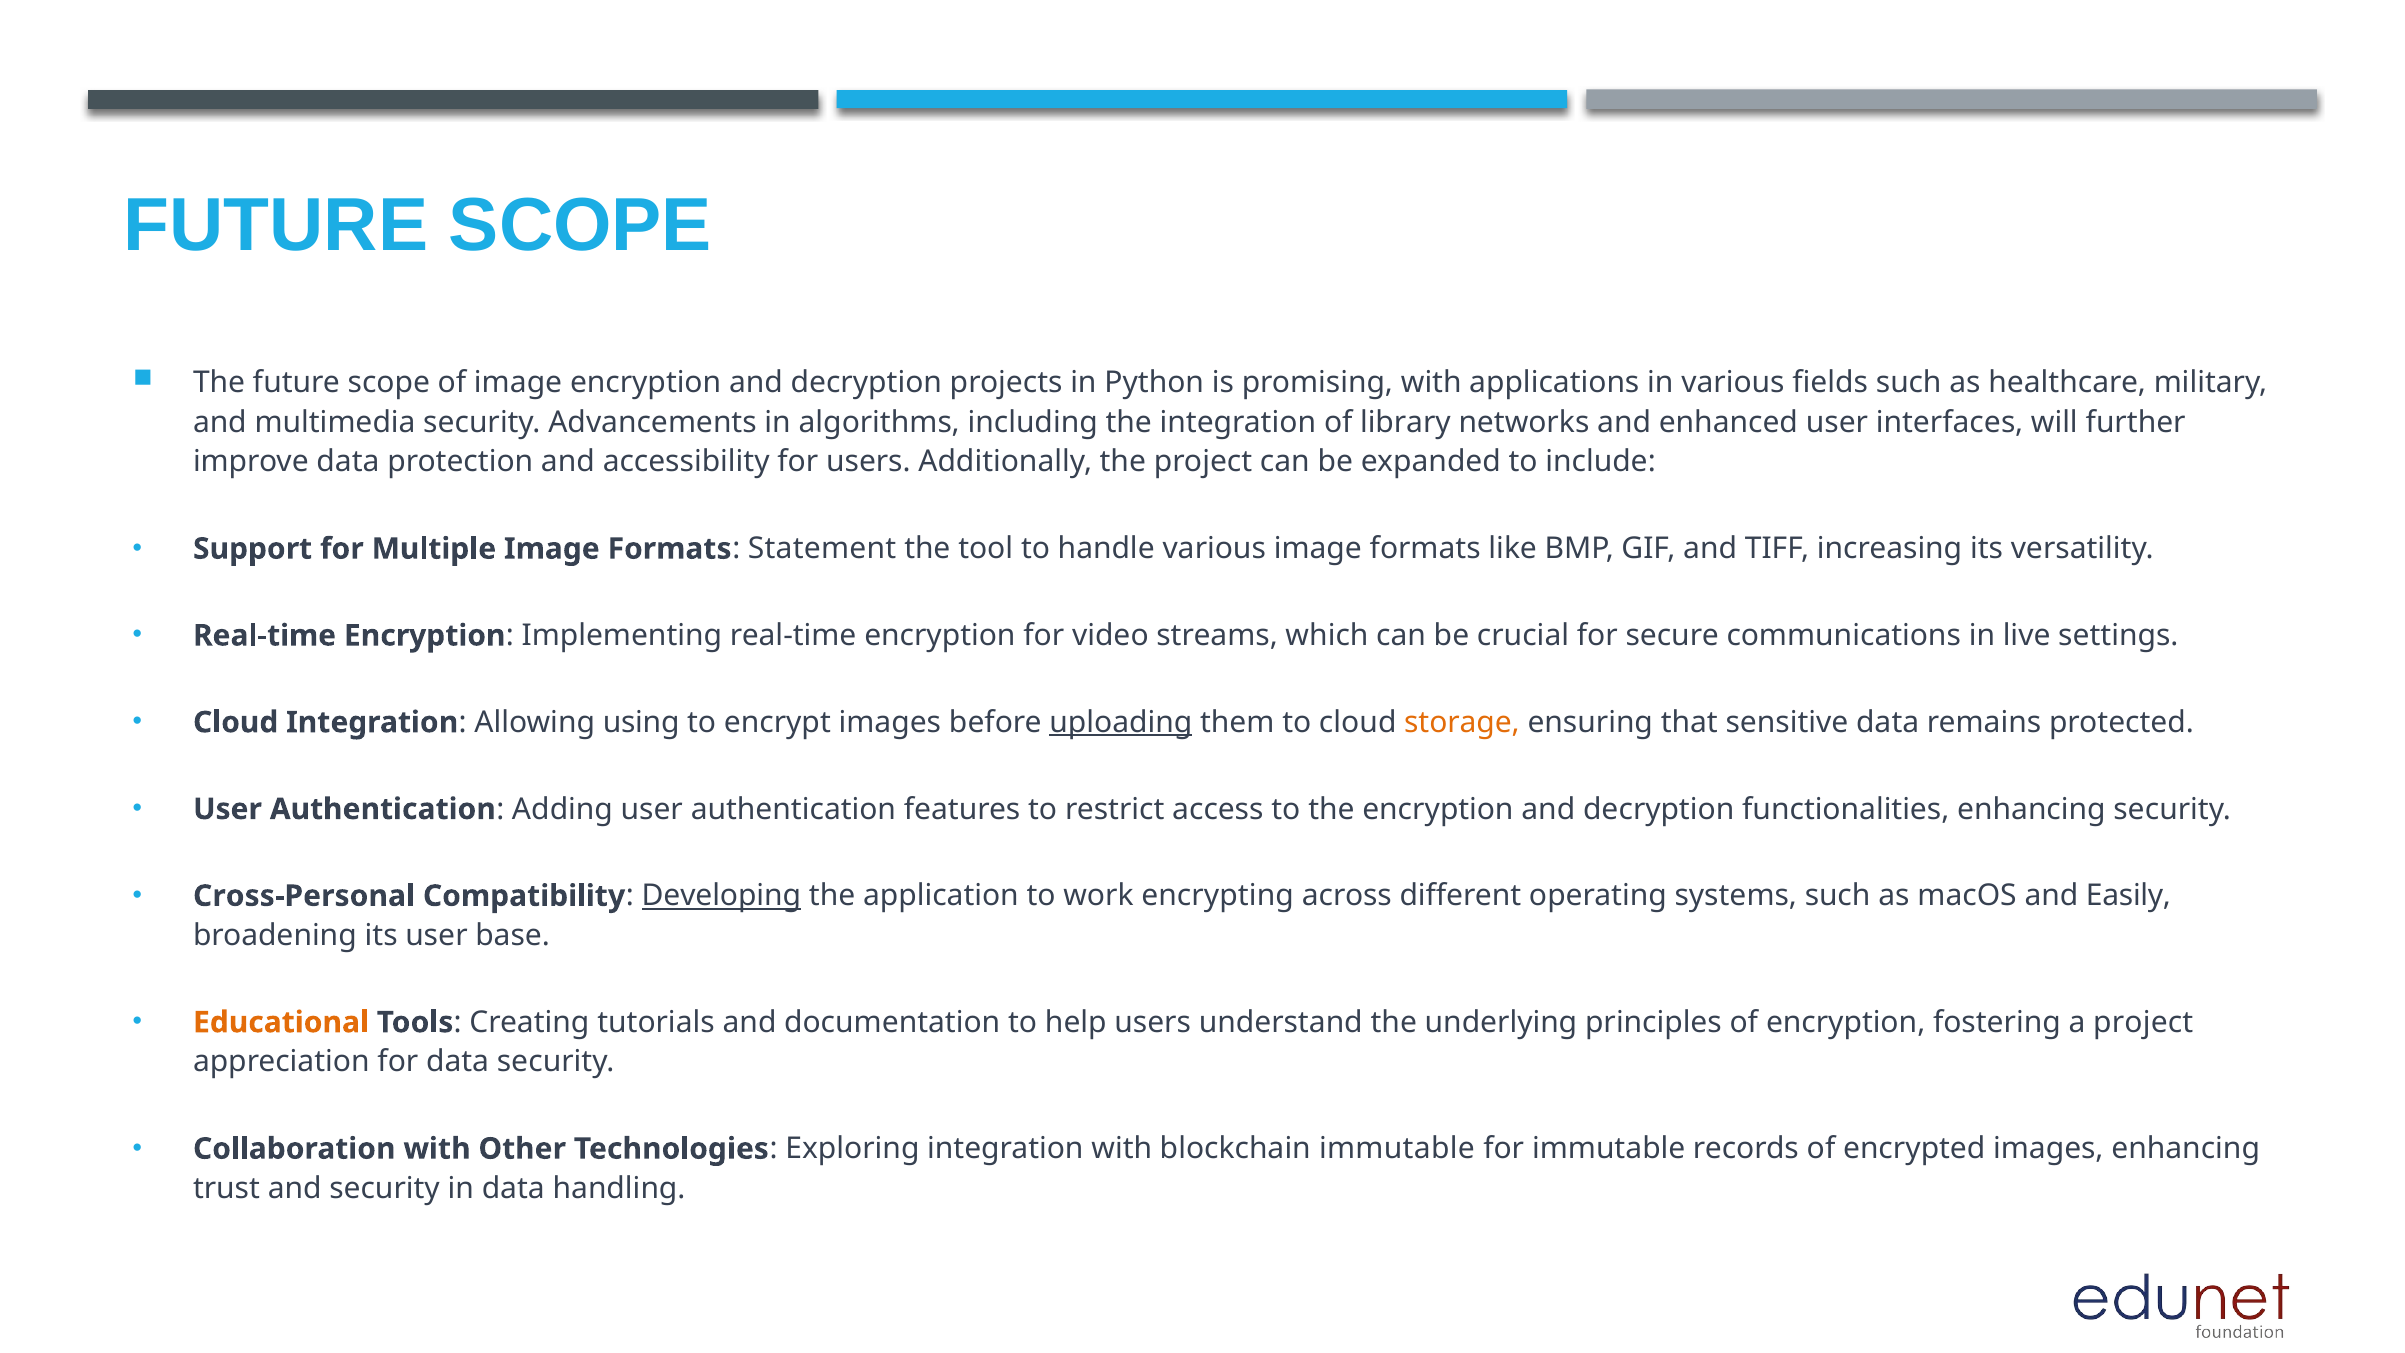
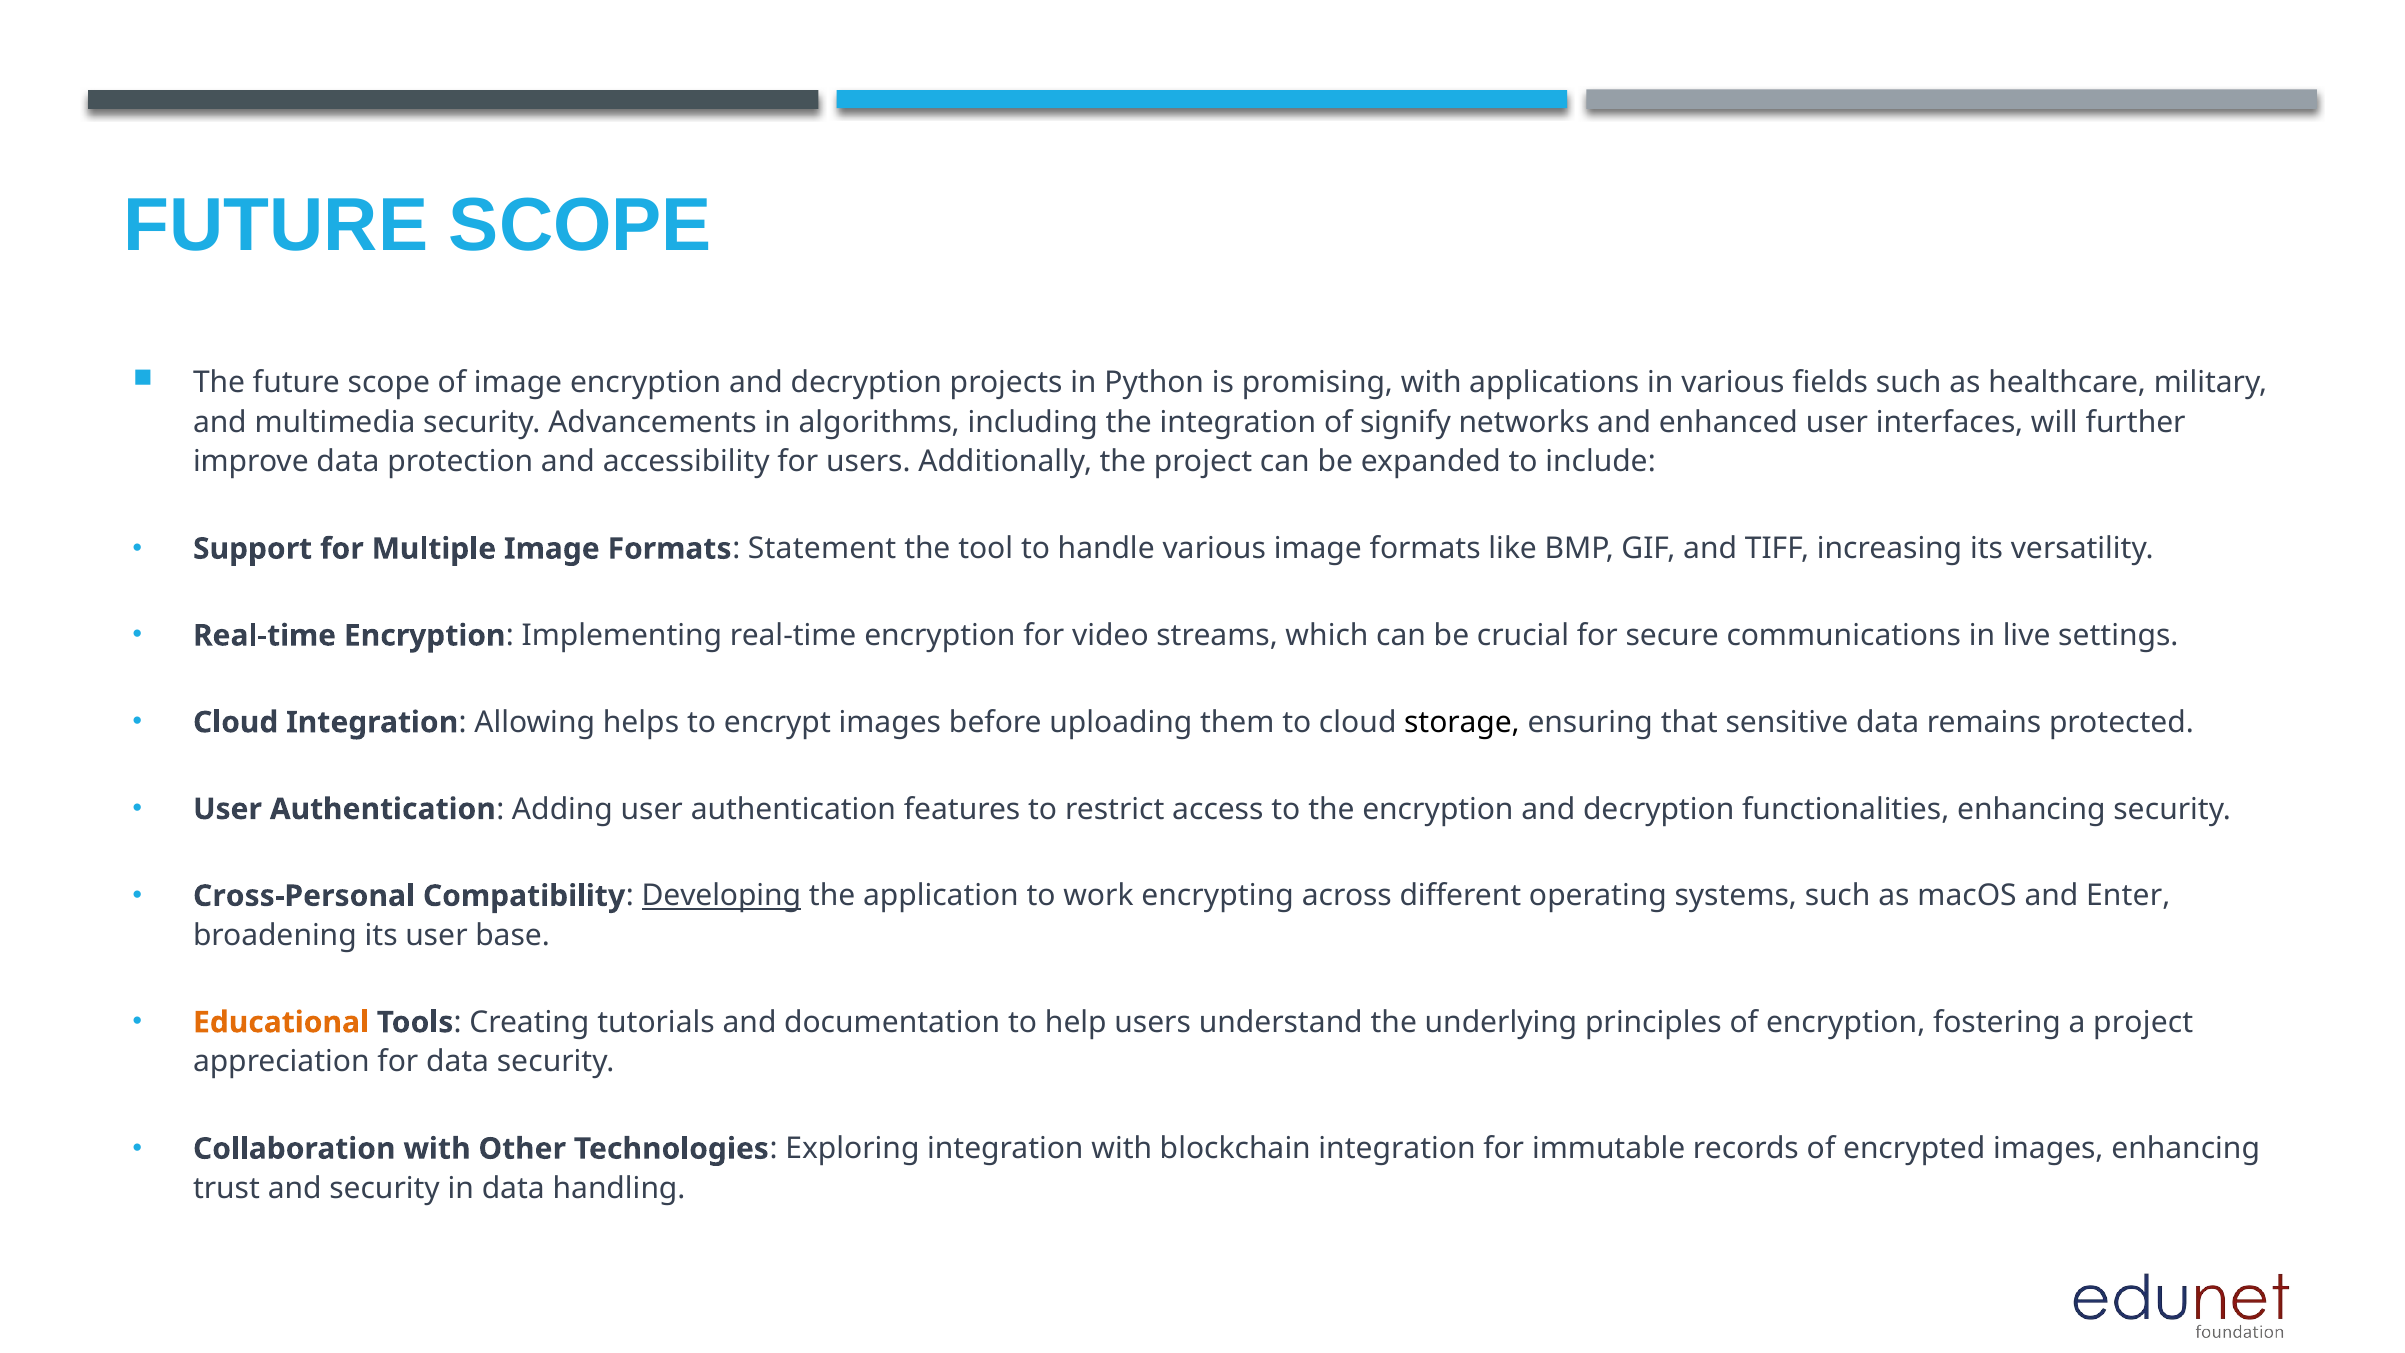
library: library -> signify
using: using -> helps
uploading underline: present -> none
storage colour: orange -> black
Easily: Easily -> Enter
blockchain immutable: immutable -> integration
